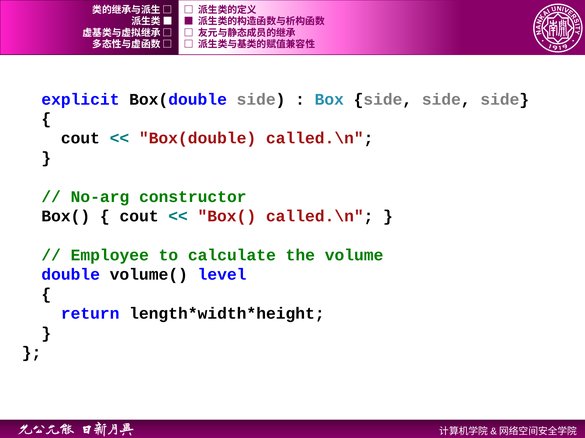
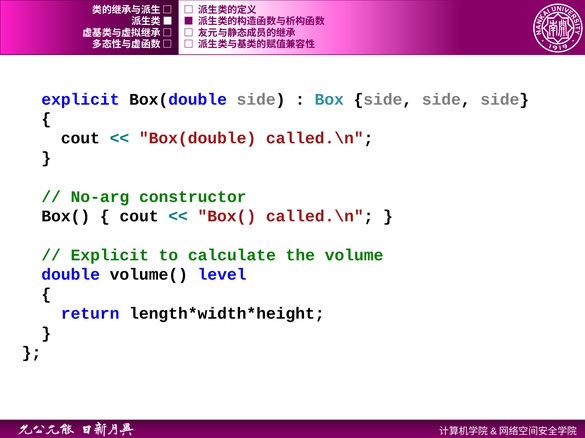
Employee at (110, 256): Employee -> Explicit
